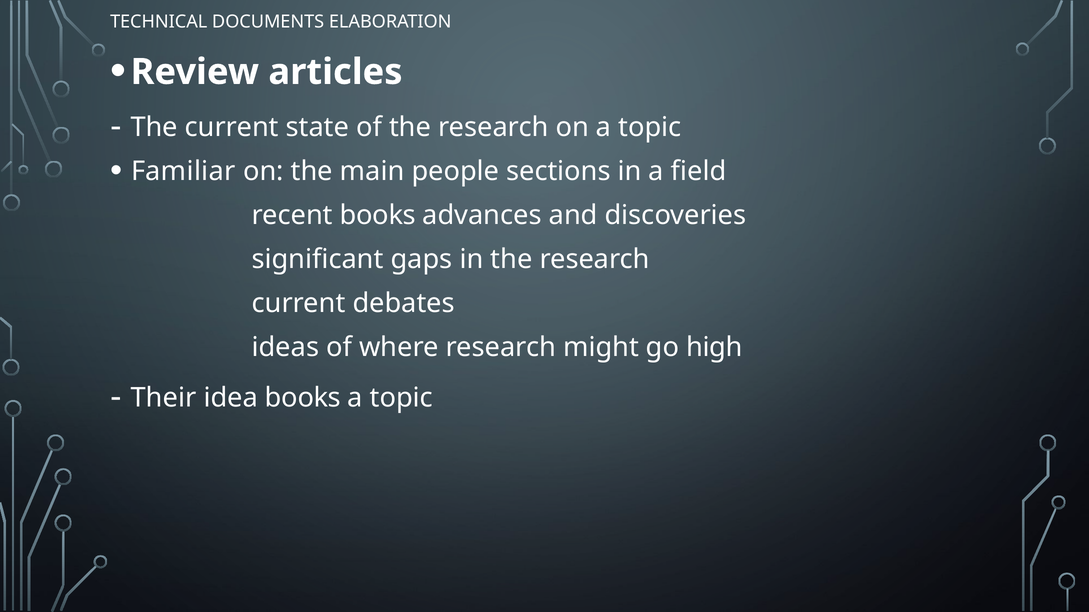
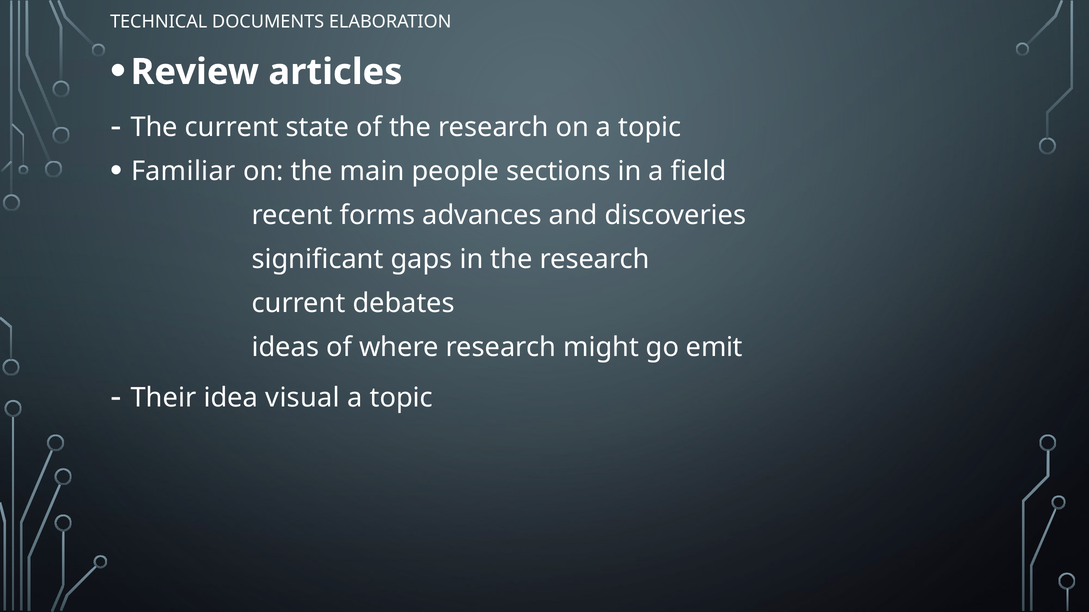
recent books: books -> forms
high: high -> emit
idea books: books -> visual
